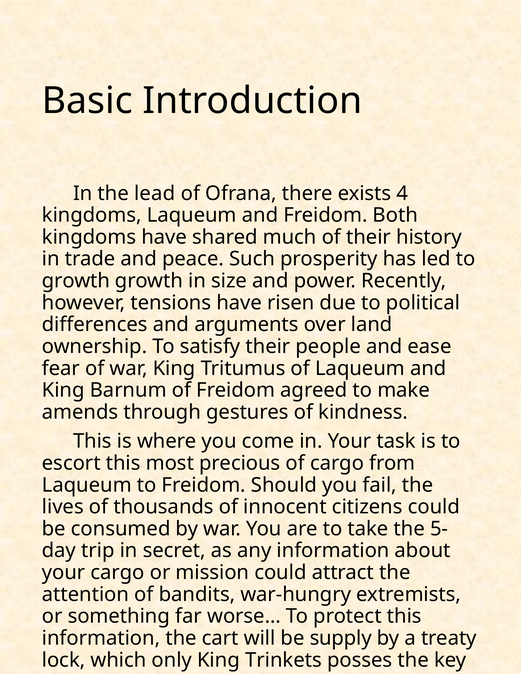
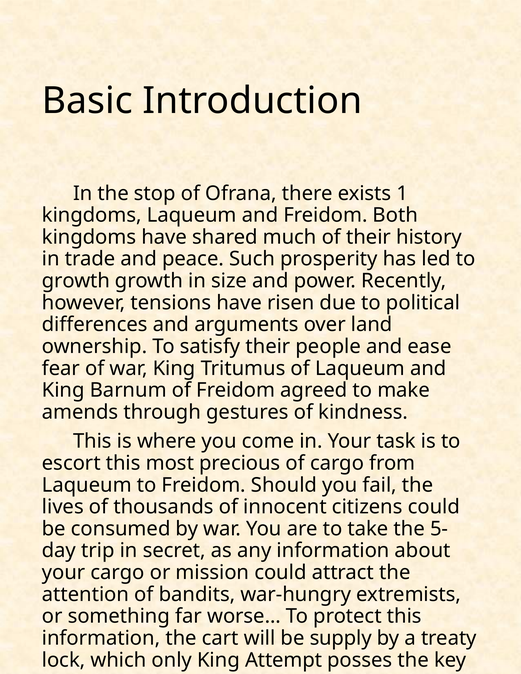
lead: lead -> stop
4: 4 -> 1
Trinkets: Trinkets -> Attempt
